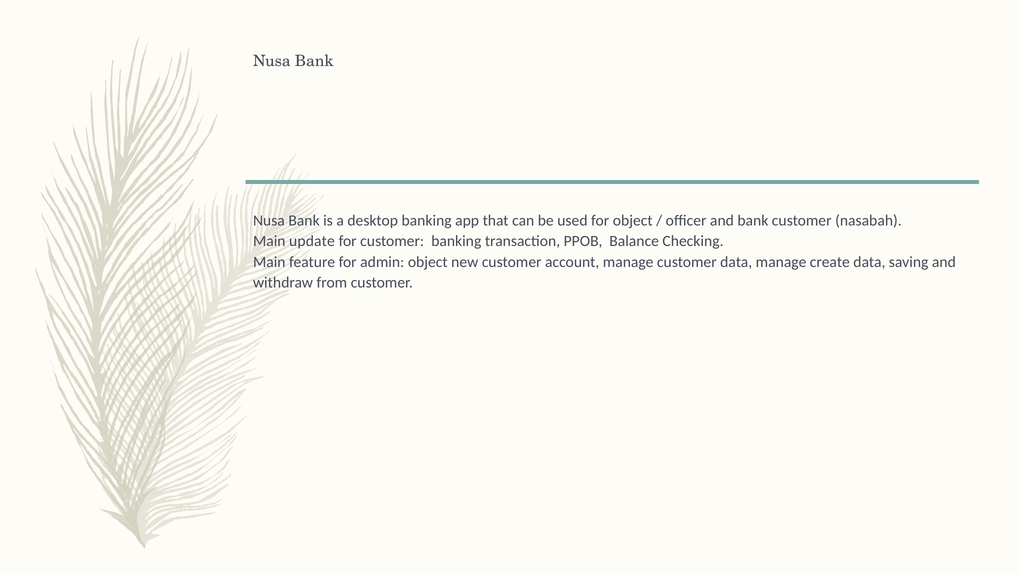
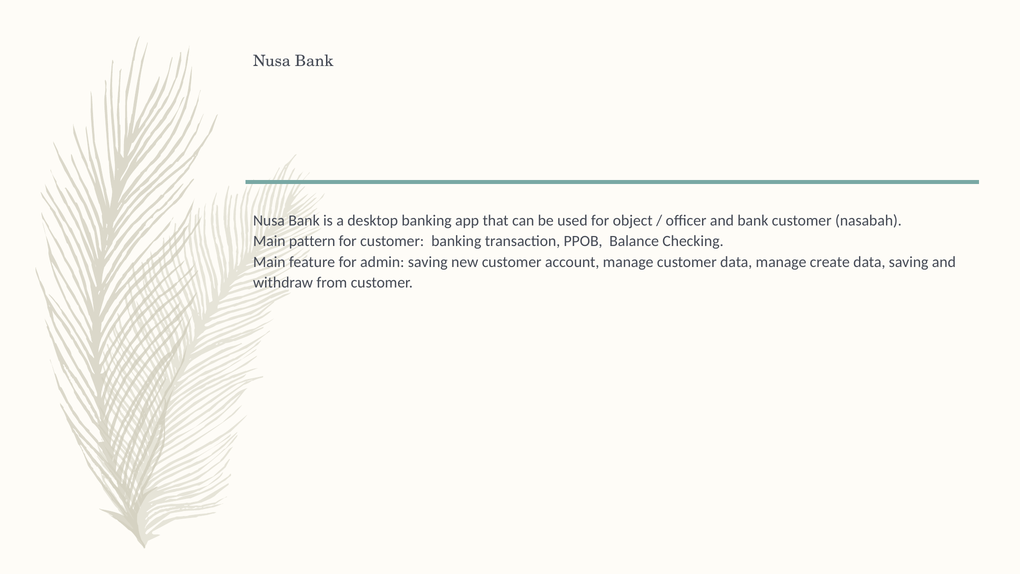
update: update -> pattern
admin object: object -> saving
